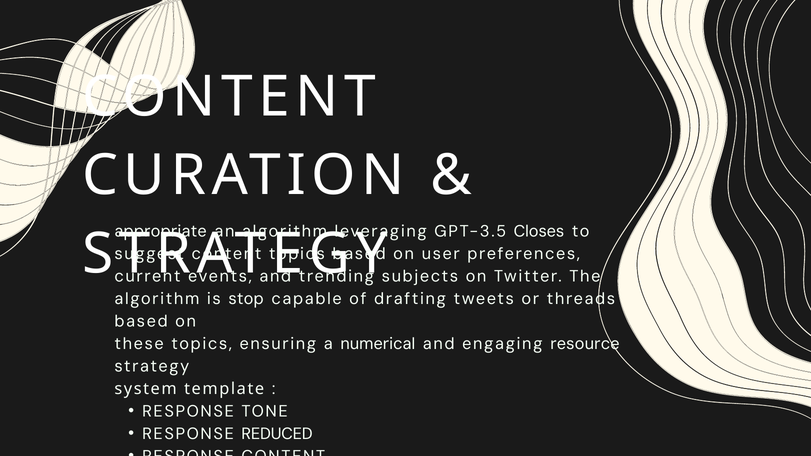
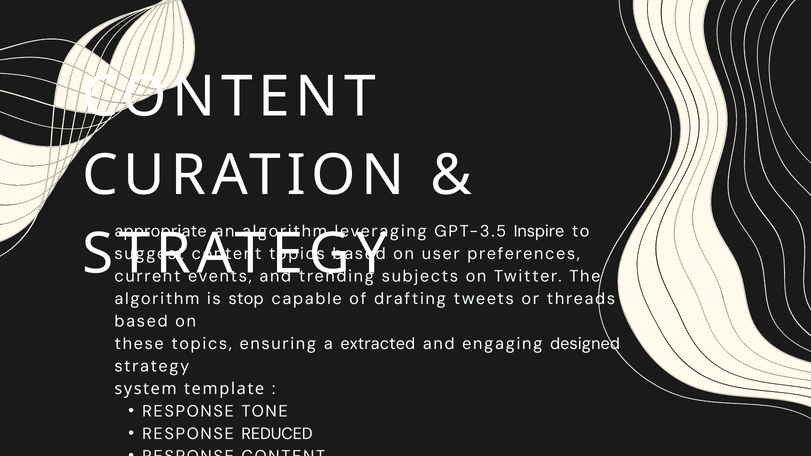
Closes: Closes -> Inspire
numerical: numerical -> extracted
resource: resource -> designed
